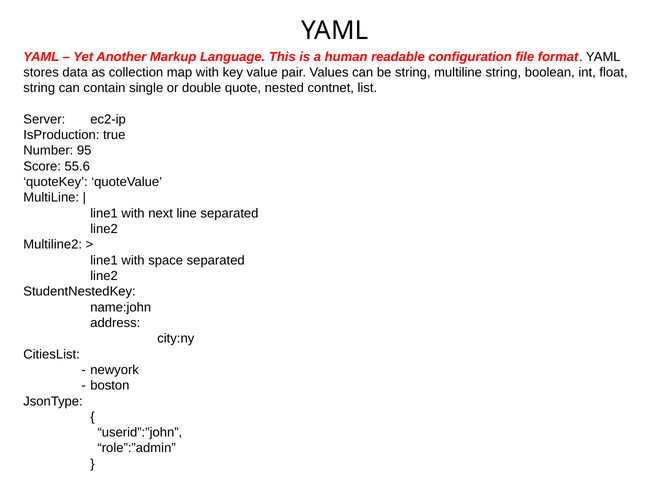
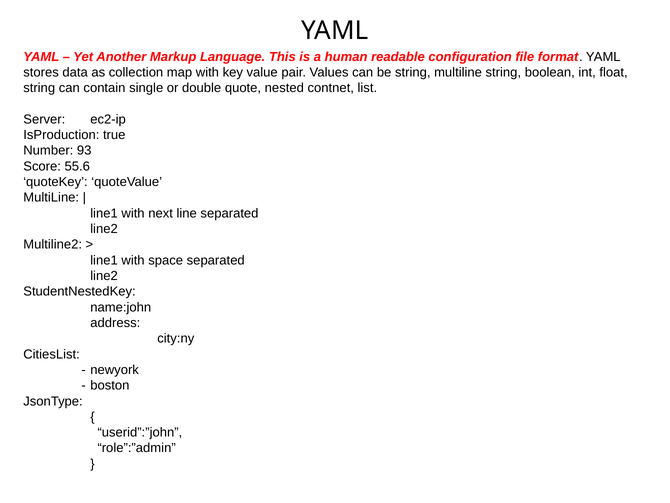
95: 95 -> 93
